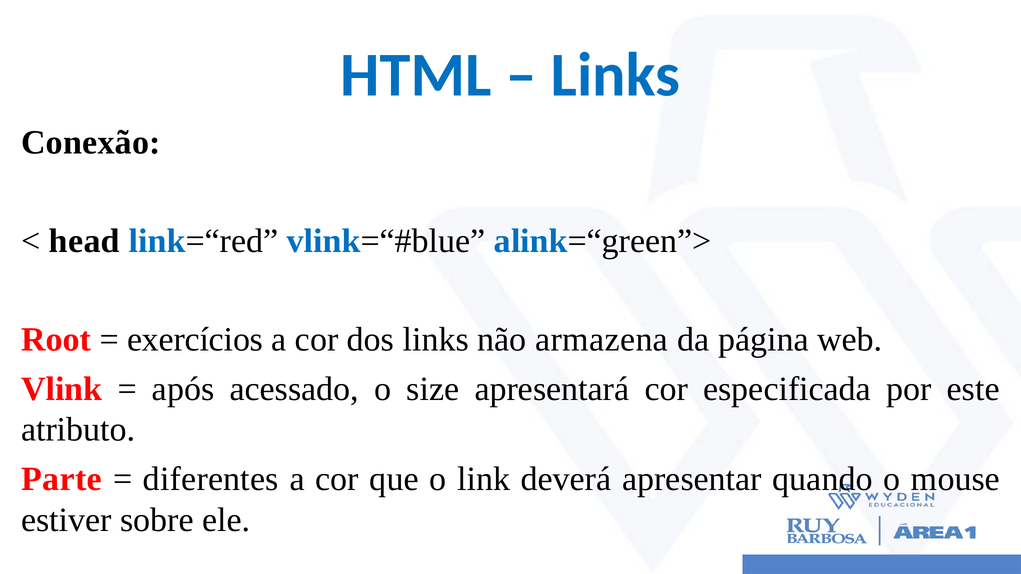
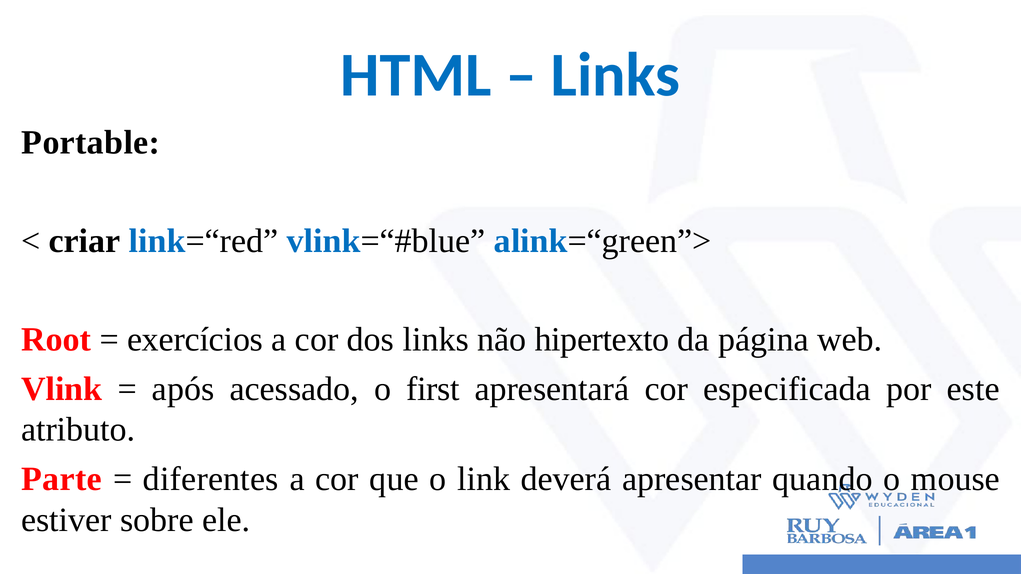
Conexão: Conexão -> Portable
head: head -> criar
armazena: armazena -> hipertexto
size: size -> first
